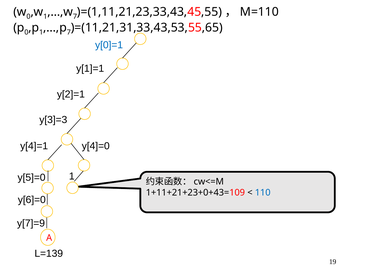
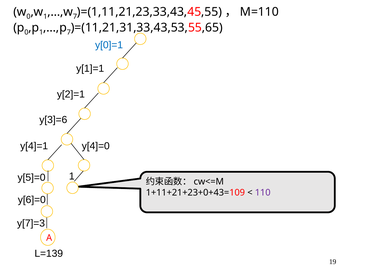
y[3]=3: y[3]=3 -> y[3]=6
110 colour: blue -> purple
y[7]=9: y[7]=9 -> y[7]=3
